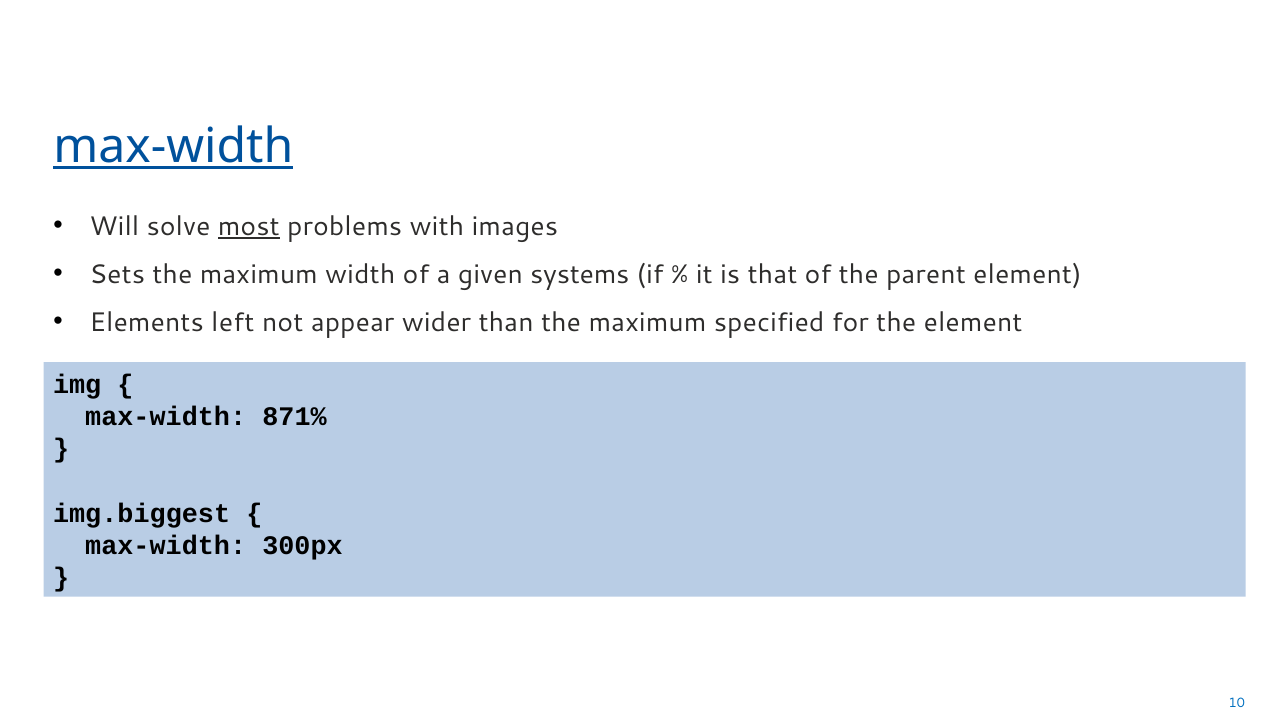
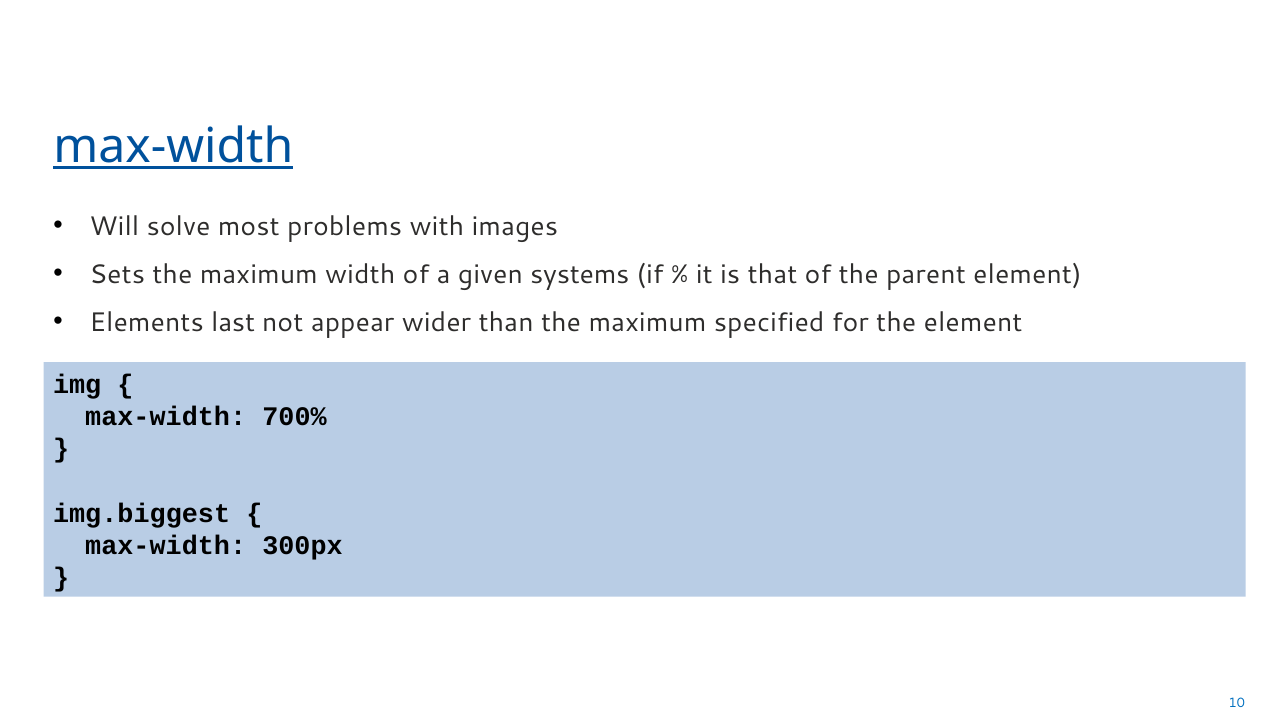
most underline: present -> none
left: left -> last
871%: 871% -> 700%
